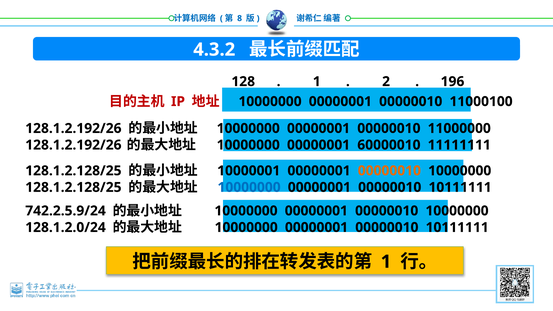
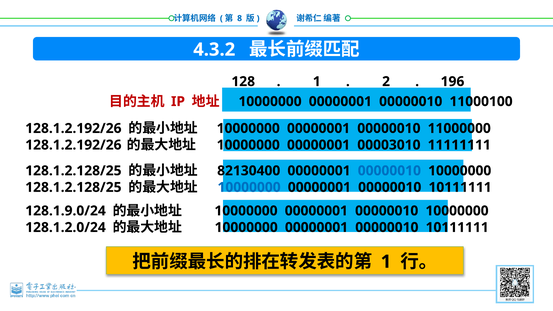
60000010: 60000010 -> 00003010
10000001: 10000001 -> 82130400
00000010 at (389, 171) colour: orange -> blue
742.2.5.9/24: 742.2.5.9/24 -> 128.1.9.0/24
